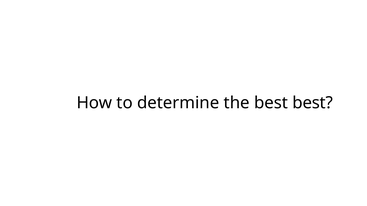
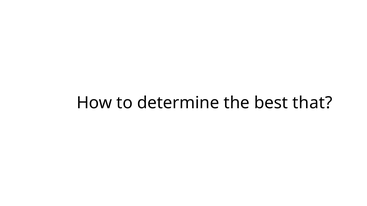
best best: best -> that
